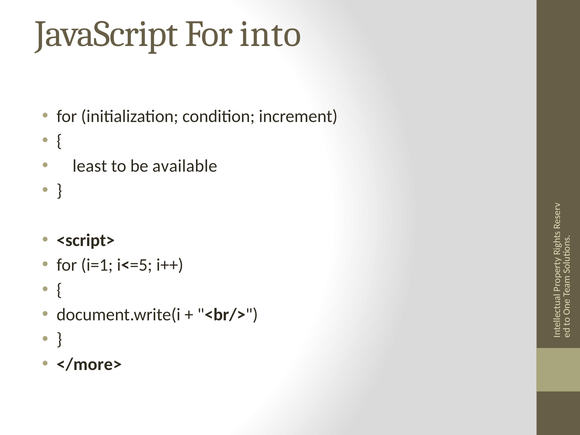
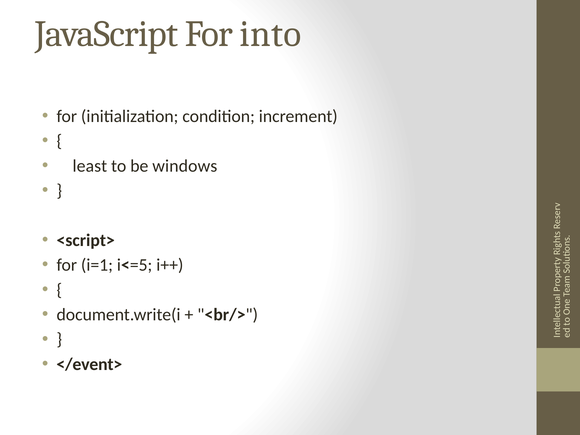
available: available -> windows
</more>: </more> -> </event>
